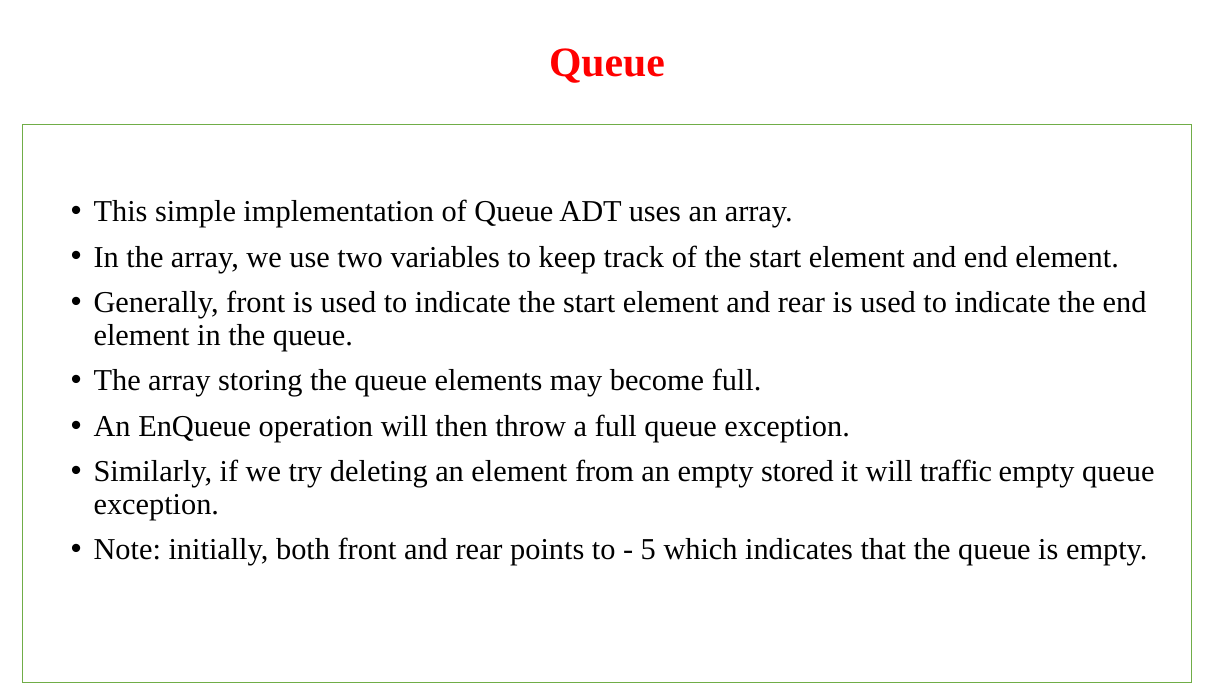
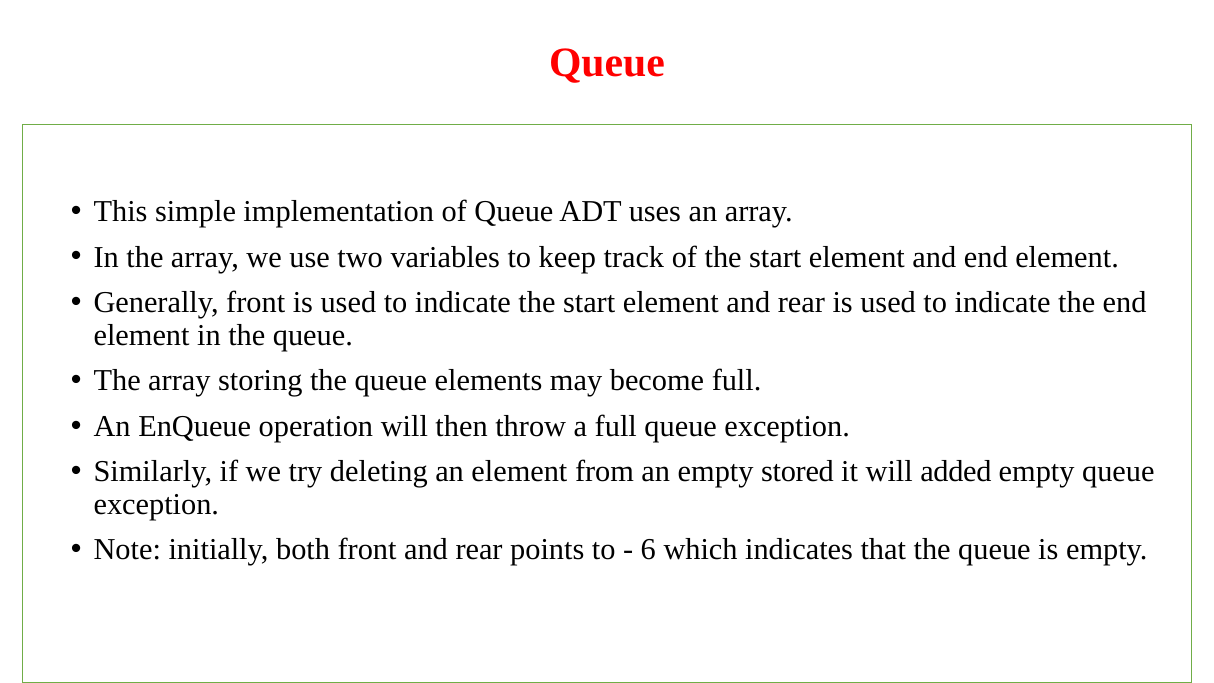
traffic: traffic -> added
5: 5 -> 6
